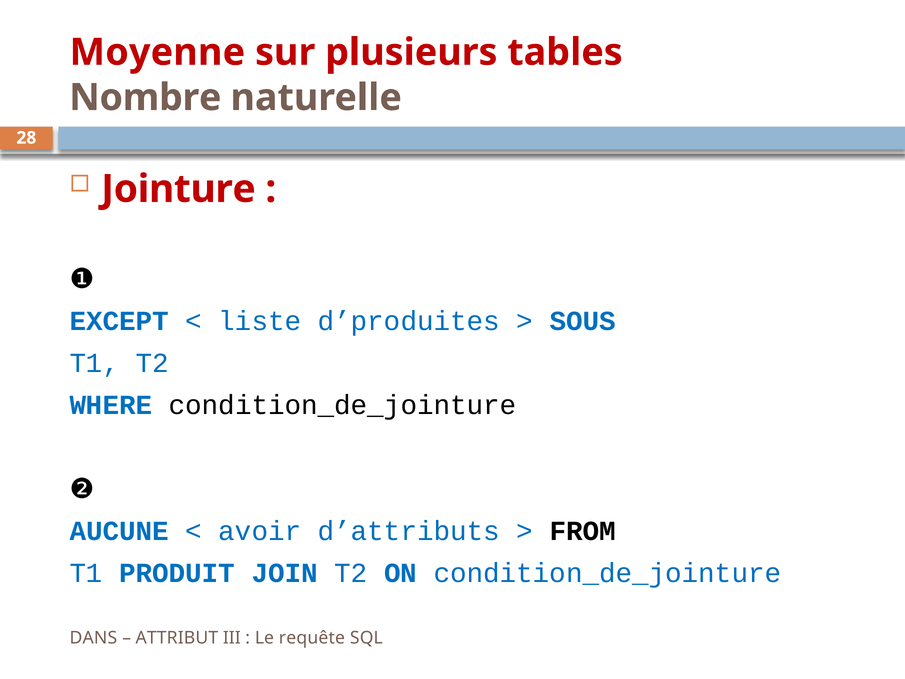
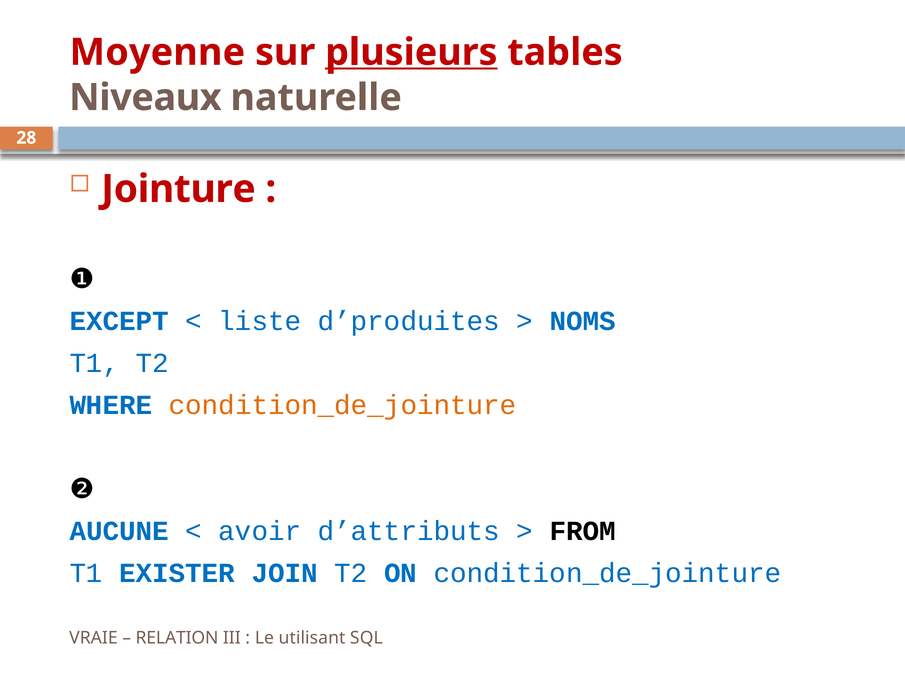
plusieurs underline: none -> present
Nombre: Nombre -> Niveaux
SOUS: SOUS -> NOMS
condition_de_jointure at (343, 405) colour: black -> orange
PRODUIT: PRODUIT -> EXISTER
DANS: DANS -> VRAIE
ATTRIBUT: ATTRIBUT -> RELATION
requête: requête -> utilisant
